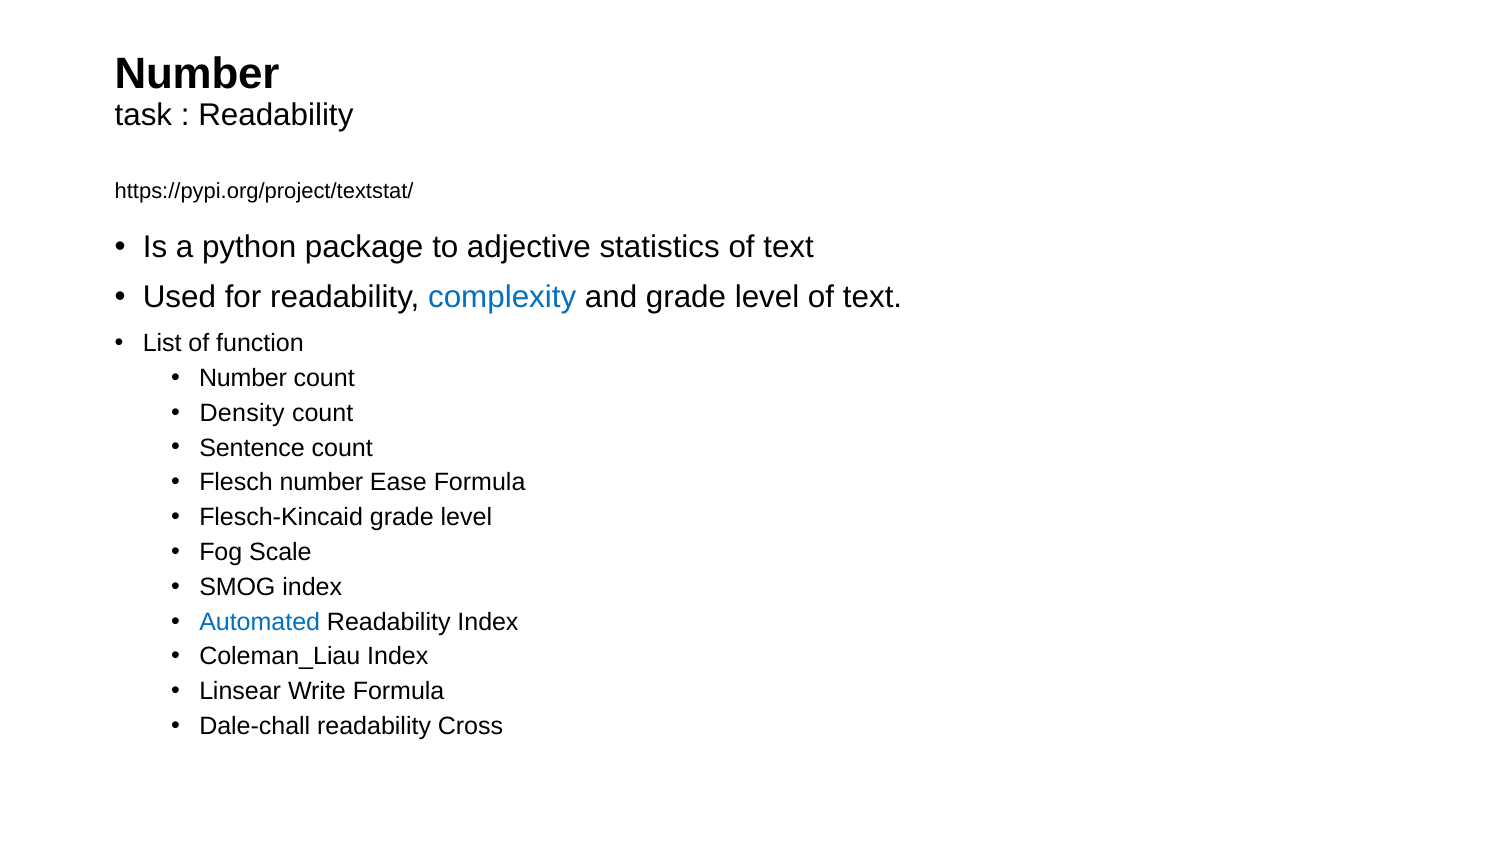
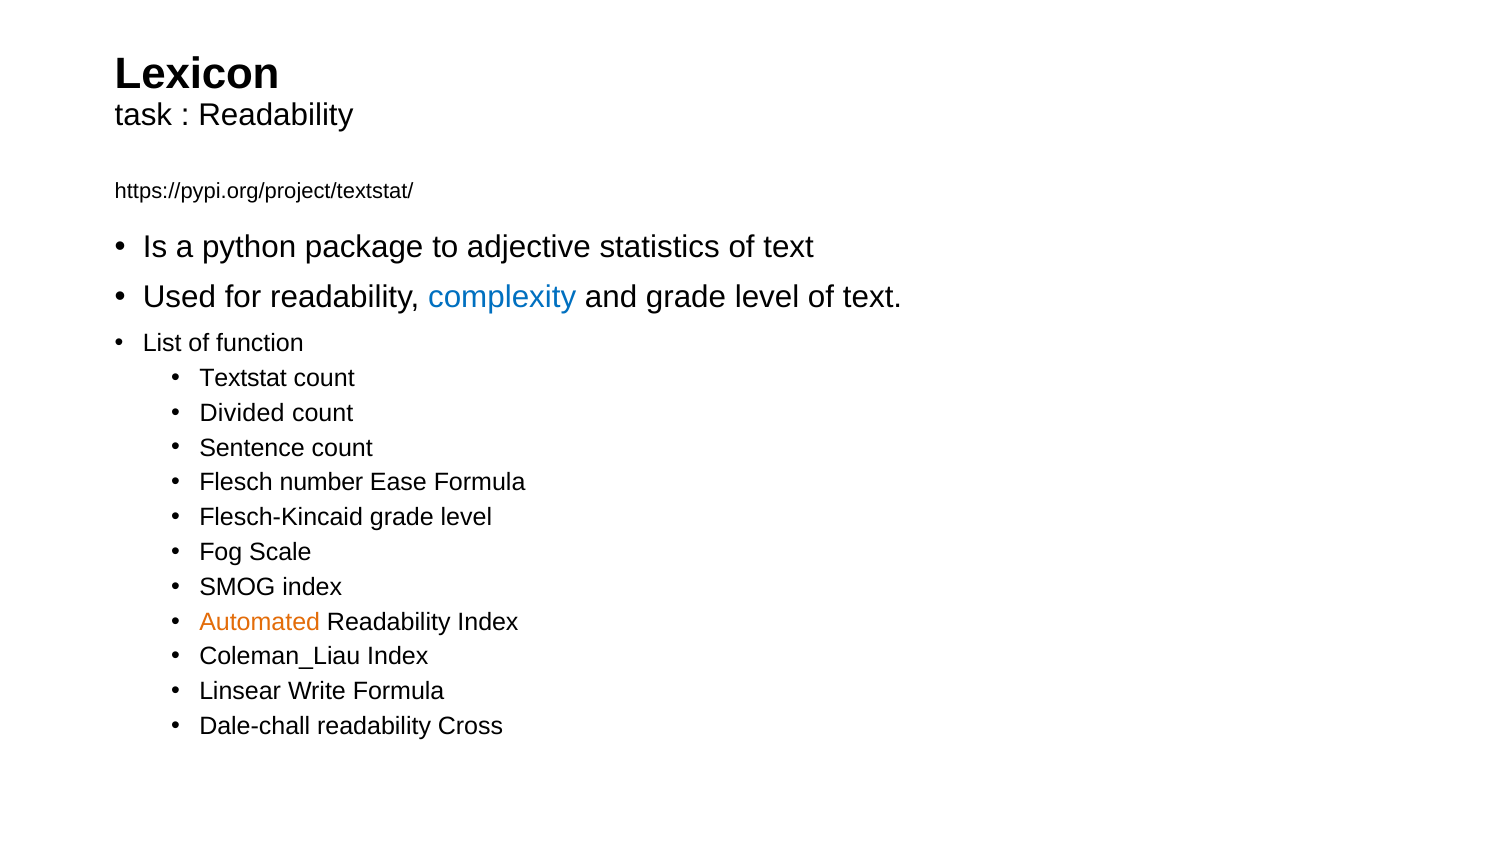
Number at (197, 74): Number -> Lexicon
Number at (243, 378): Number -> Textstat
Density: Density -> Divided
Automated colour: blue -> orange
